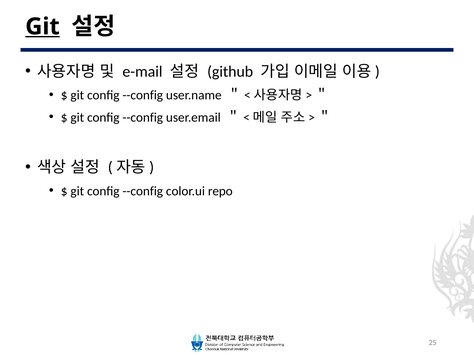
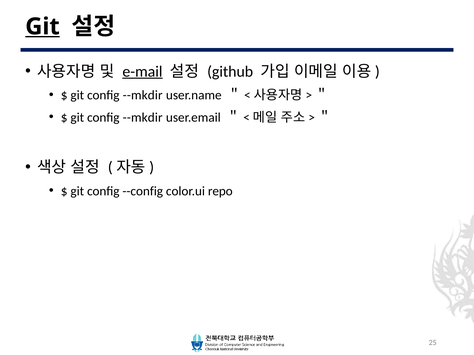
e-mail underline: none -> present
--config at (143, 95): --config -> --mkdir
--config at (143, 117): --config -> --mkdir
